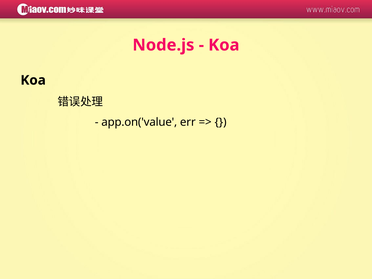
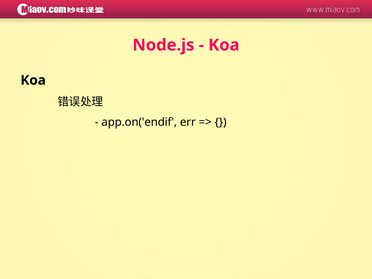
app.on('value: app.on('value -> app.on('endif
